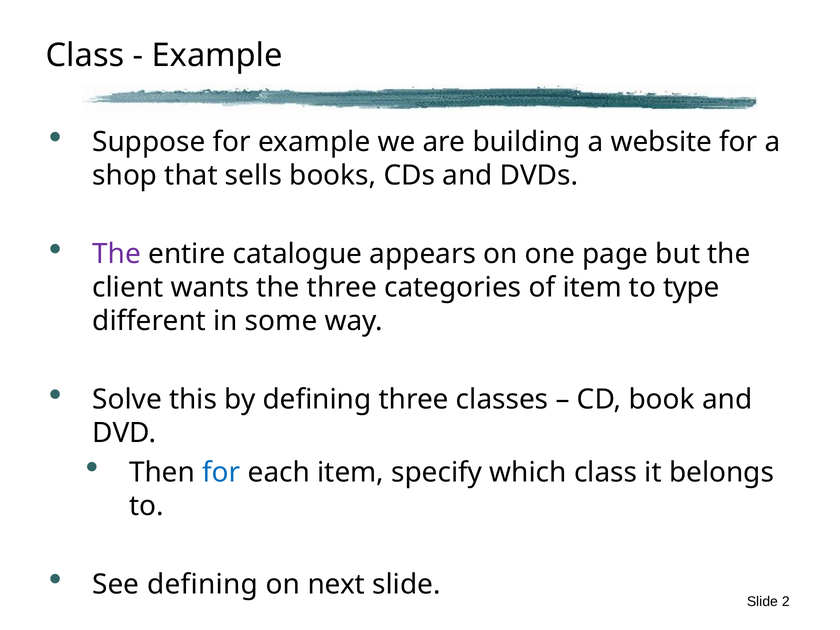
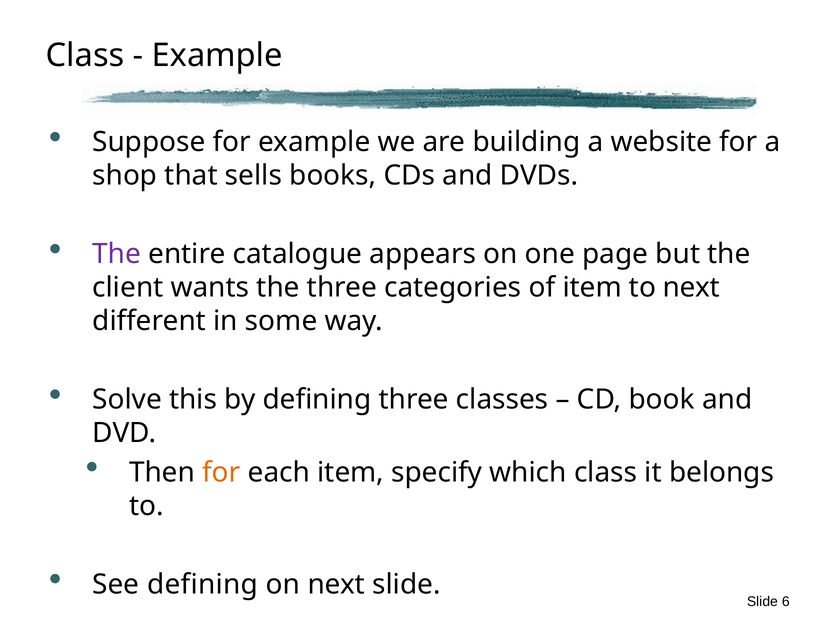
to type: type -> next
for at (221, 472) colour: blue -> orange
2: 2 -> 6
